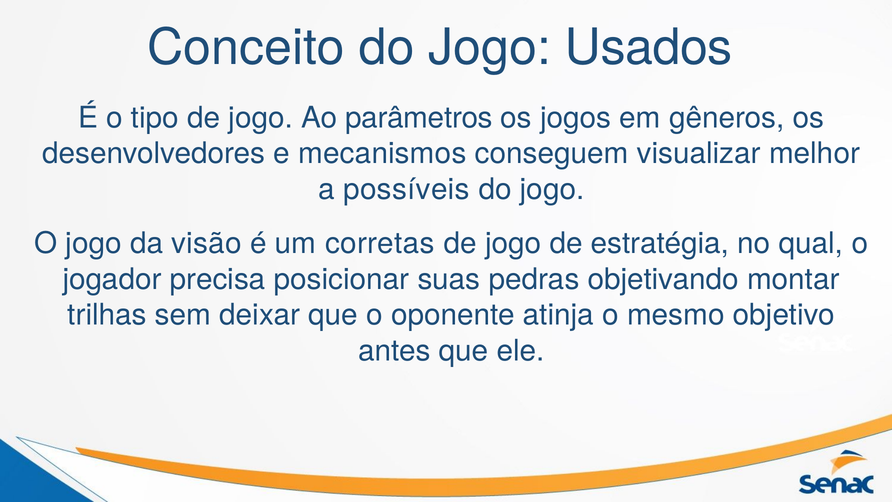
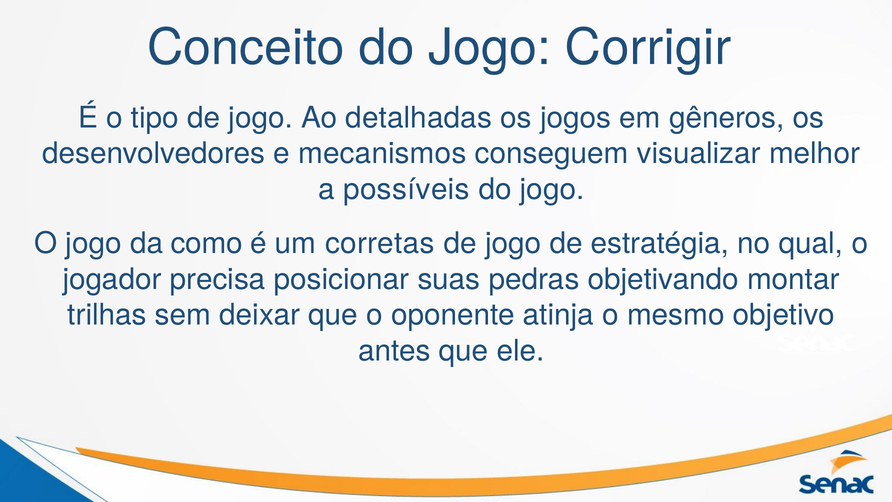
Usados: Usados -> Corrigir
parâmetros: parâmetros -> detalhadas
visão: visão -> como
